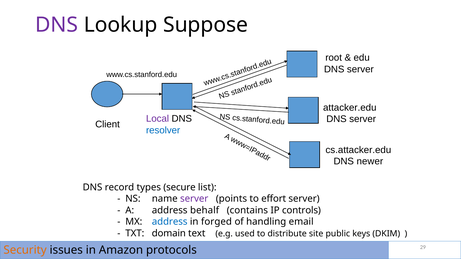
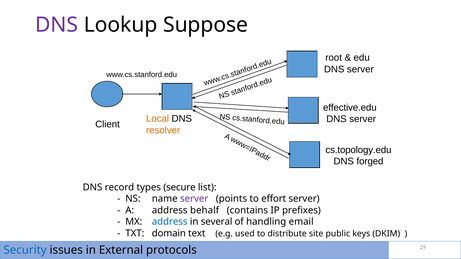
attacker.edu: attacker.edu -> effective.edu
Local colour: purple -> orange
resolver colour: blue -> orange
cs.attacker.edu: cs.attacker.edu -> cs.topology.edu
newer: newer -> forged
controls: controls -> prefixes
forged: forged -> several
Security colour: orange -> blue
Amazon: Amazon -> External
